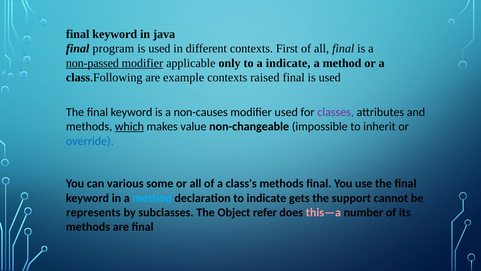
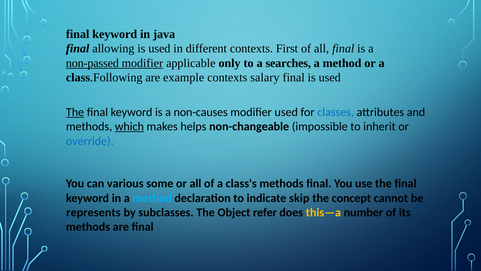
program: program -> allowing
a indicate: indicate -> searches
raised: raised -> salary
The at (75, 112) underline: none -> present
classes colour: purple -> blue
value: value -> helps
gets: gets -> skip
support: support -> concept
this—a colour: pink -> yellow
